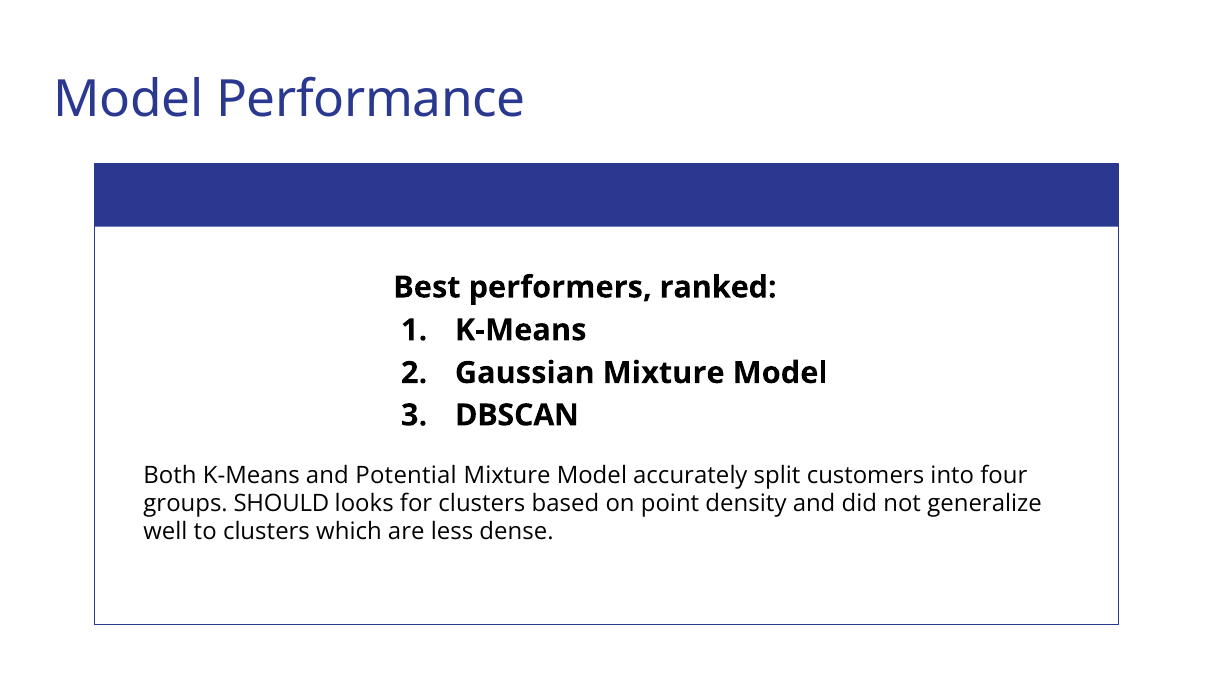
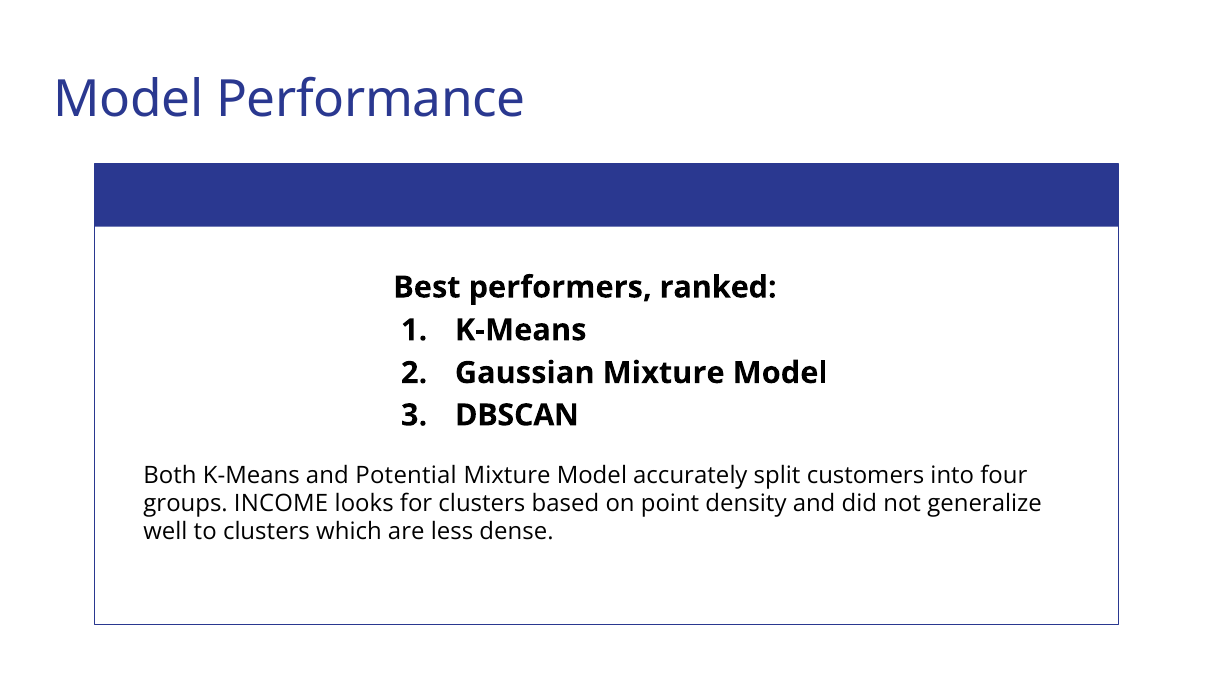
SHOULD: SHOULD -> INCOME
